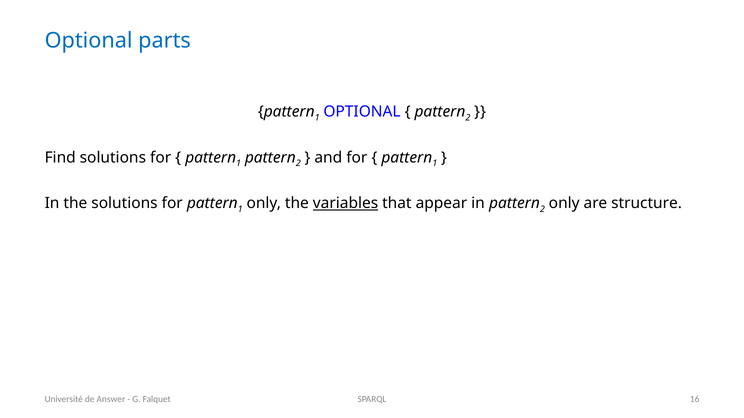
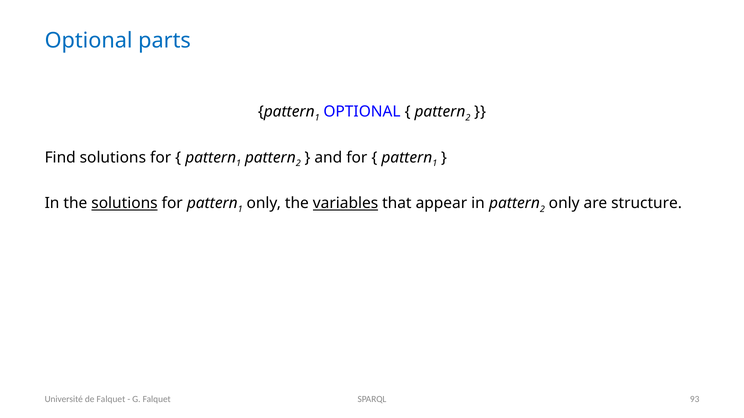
solutions at (124, 204) underline: none -> present
de Answer: Answer -> Falquet
16: 16 -> 93
